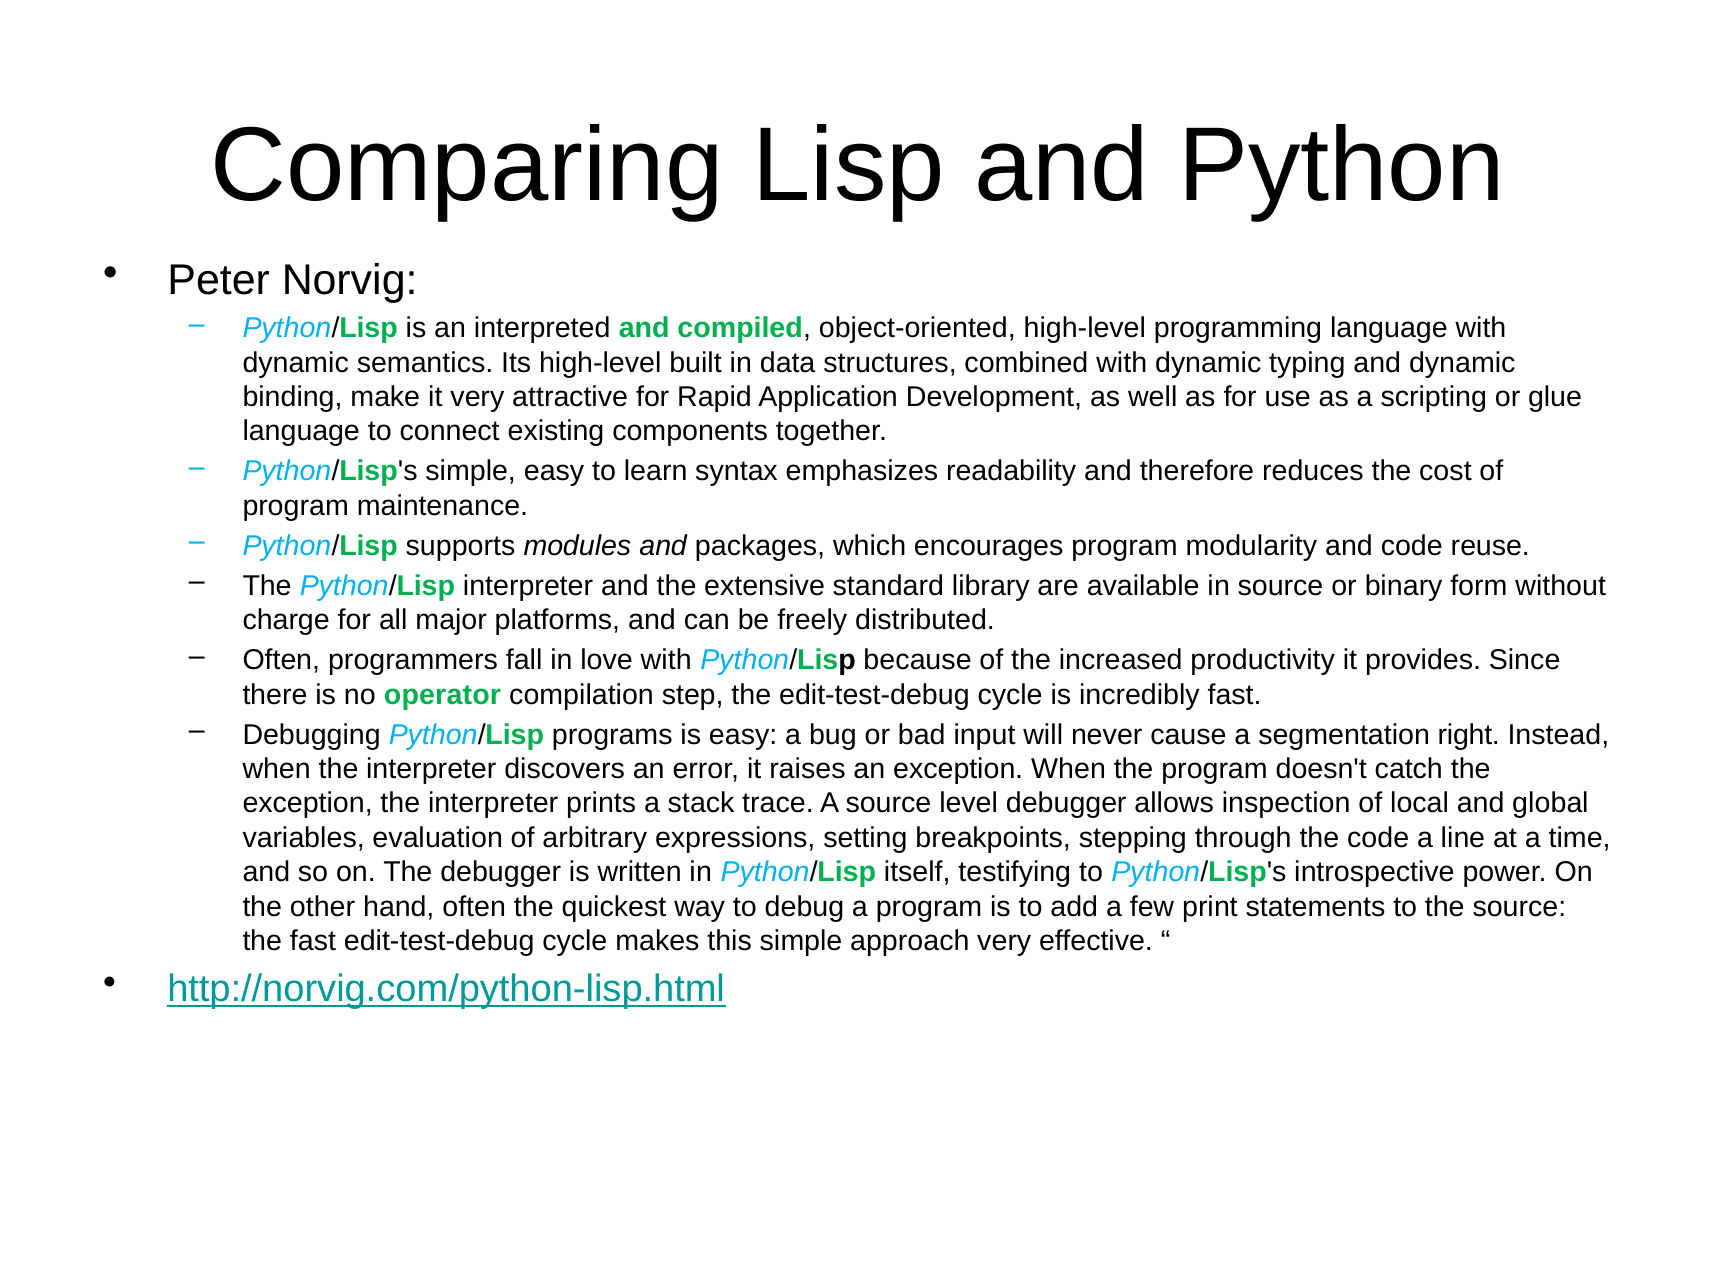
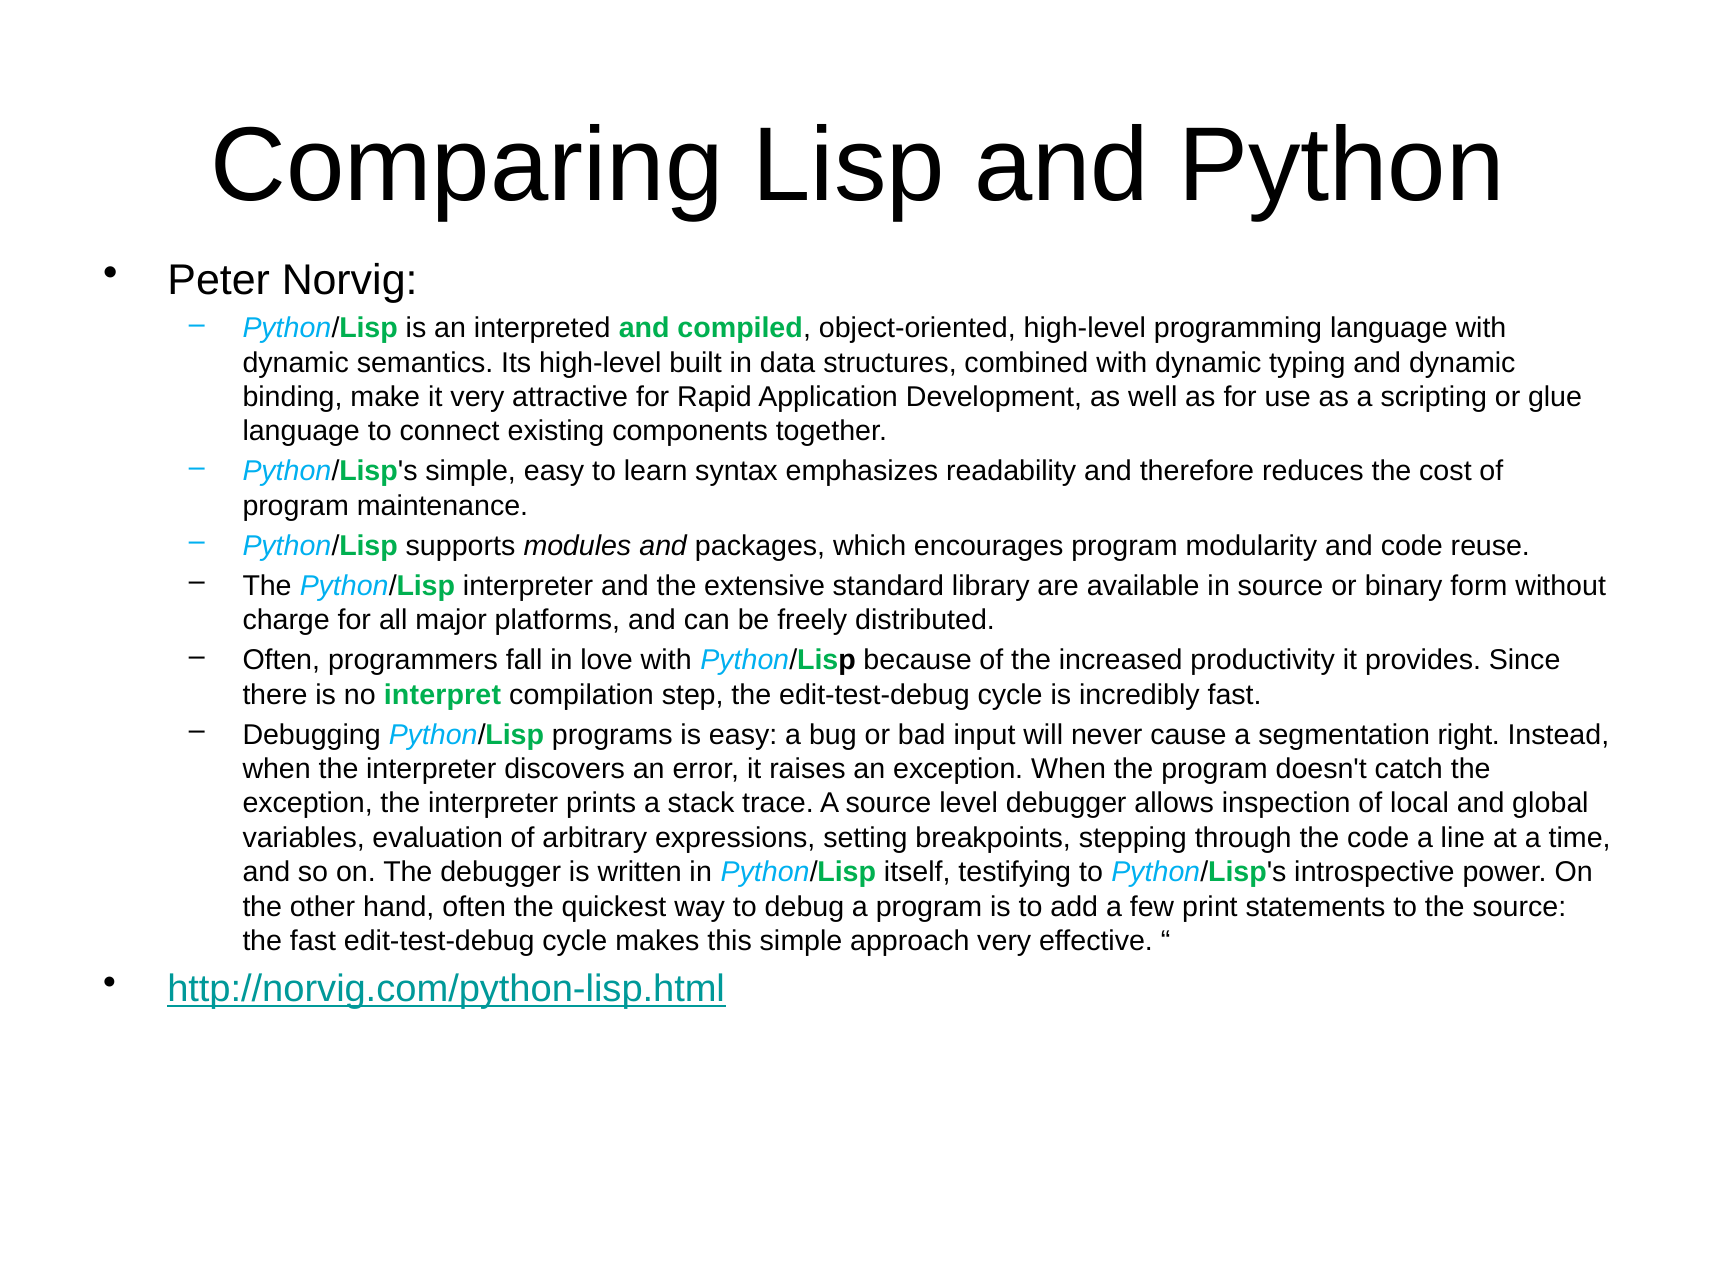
operator: operator -> interpret
